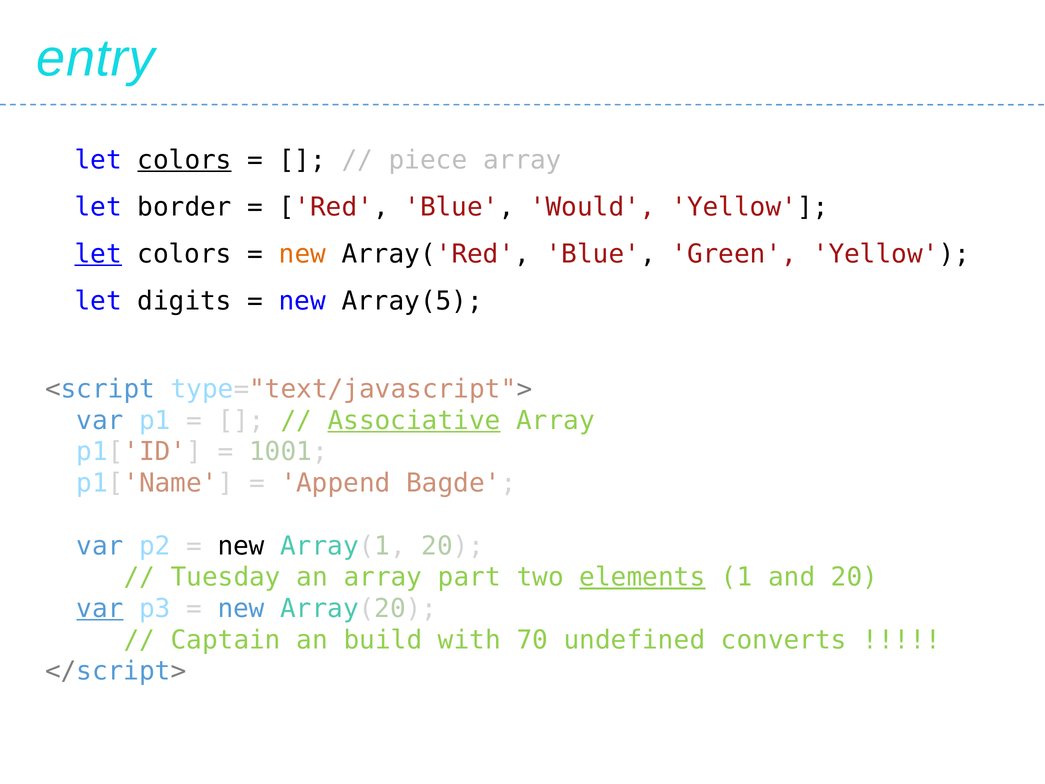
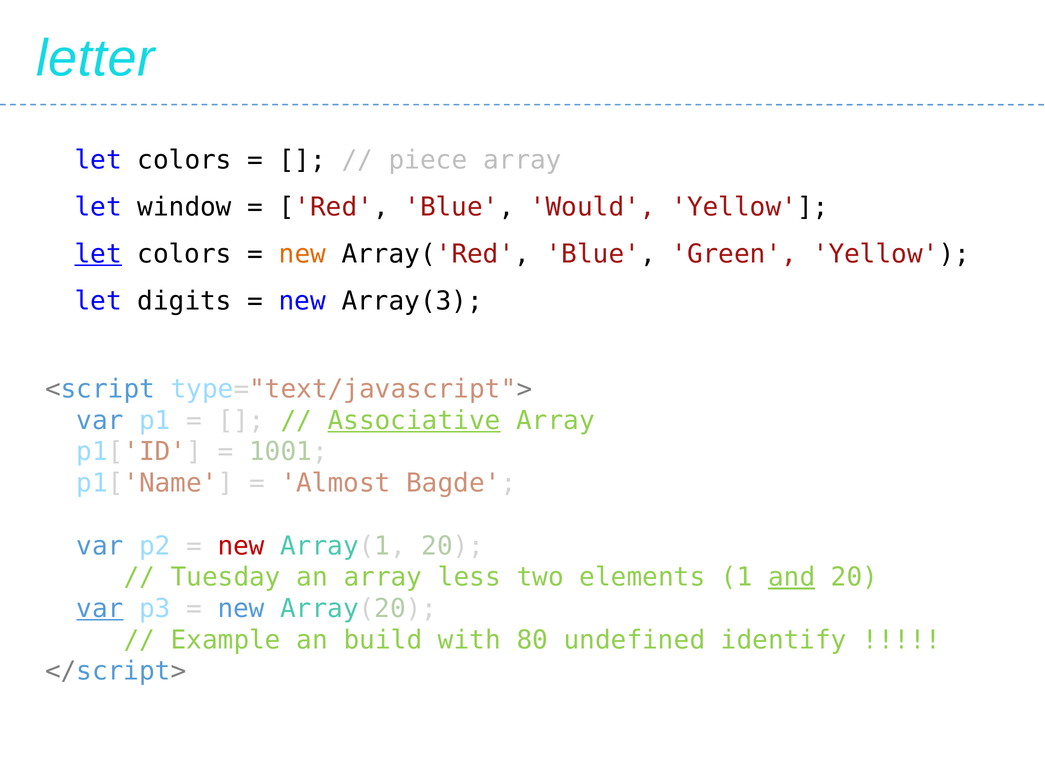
entry: entry -> letter
colors at (185, 160) underline: present -> none
border: border -> window
Array(5: Array(5 -> Array(3
Append: Append -> Almost
new at (241, 546) colour: black -> red
part: part -> less
elements underline: present -> none
and underline: none -> present
Captain: Captain -> Example
70: 70 -> 80
converts: converts -> identify
